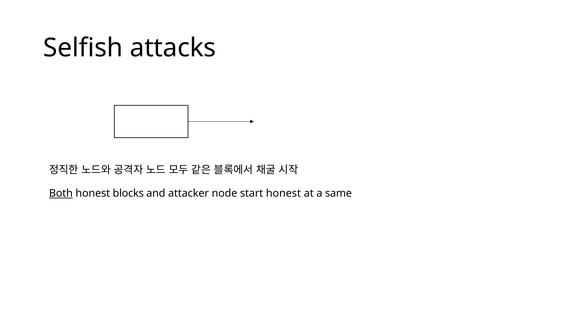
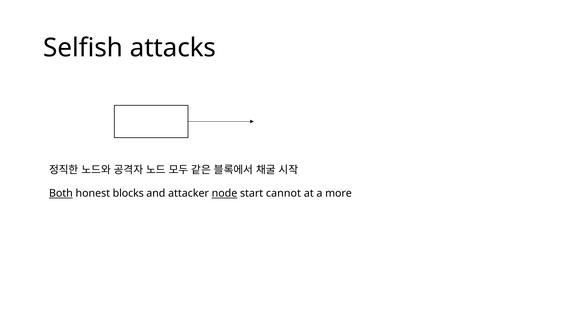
node underline: none -> present
start honest: honest -> cannot
same: same -> more
